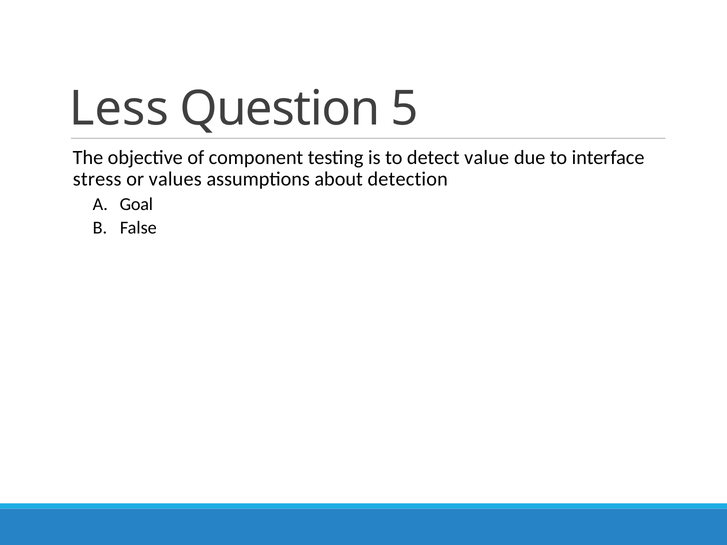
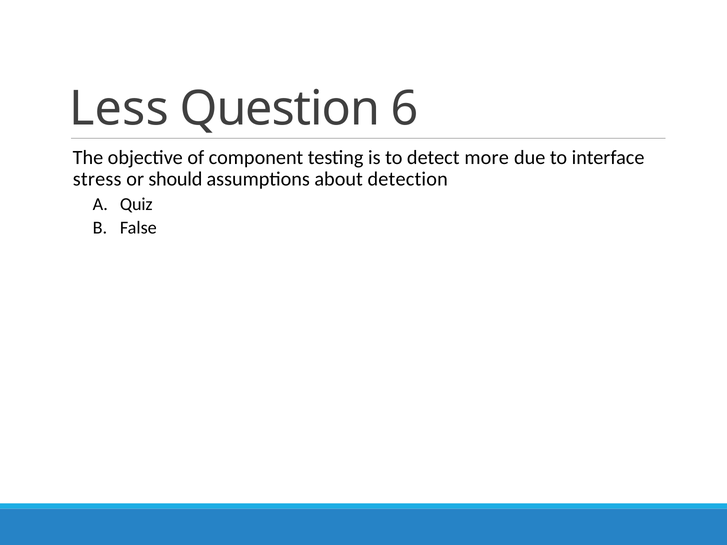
5: 5 -> 6
value: value -> more
values: values -> should
Goal: Goal -> Quiz
